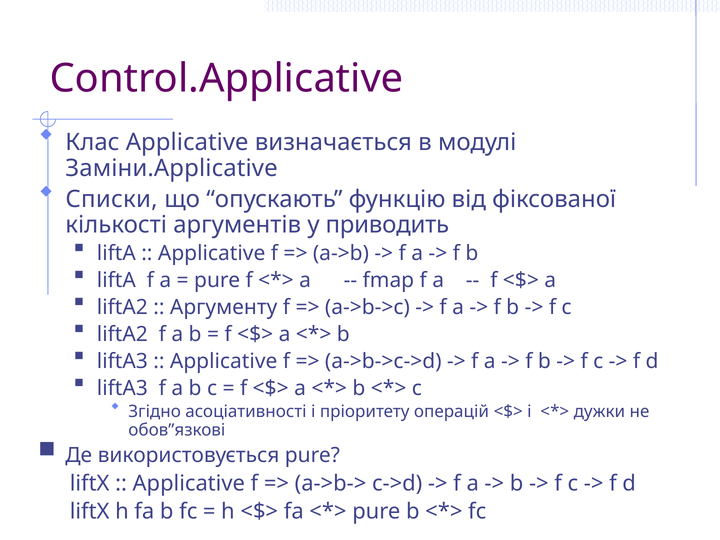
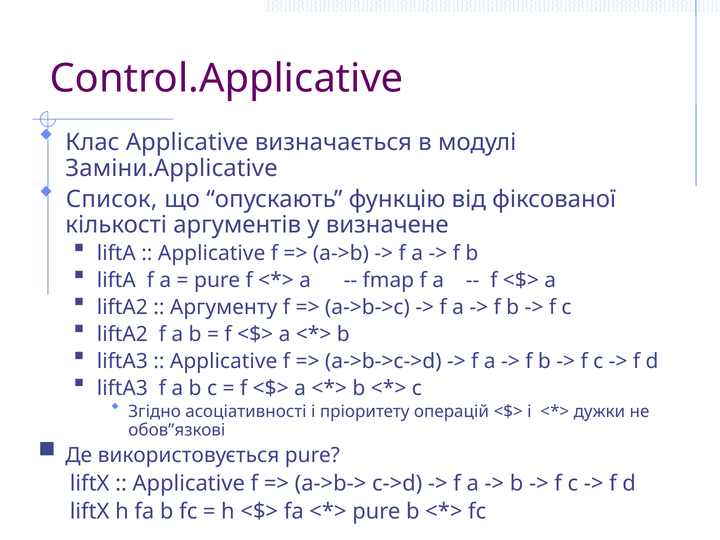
Списки: Списки -> Список
приводить: приводить -> визначене
